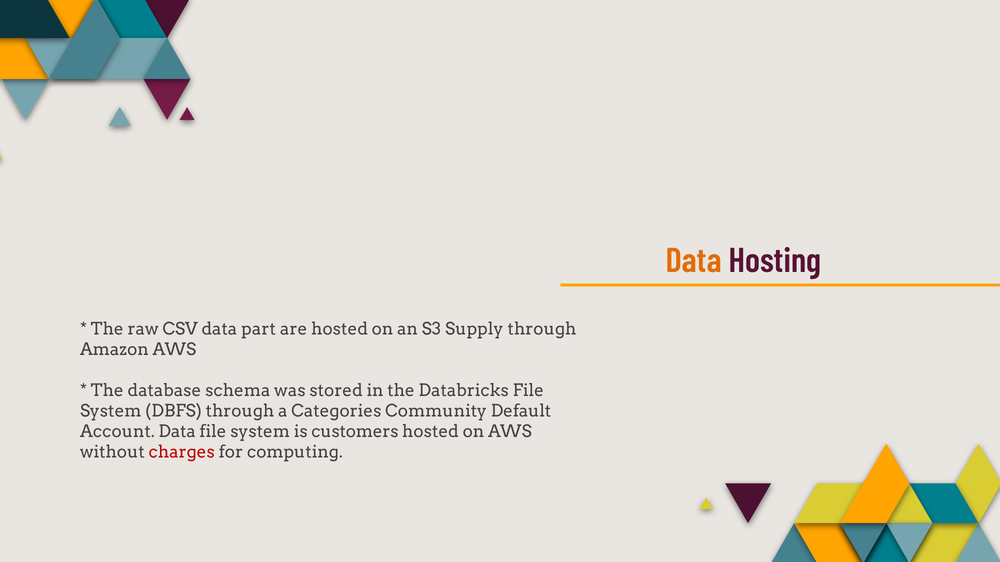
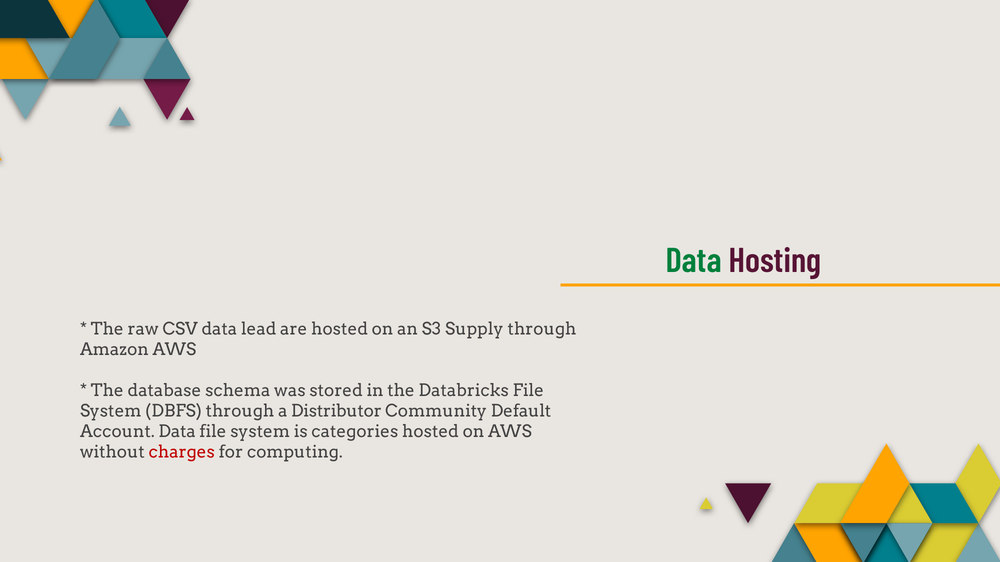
Data at (694, 261) colour: orange -> green
part: part -> lead
Categories: Categories -> Distributor
customers: customers -> categories
